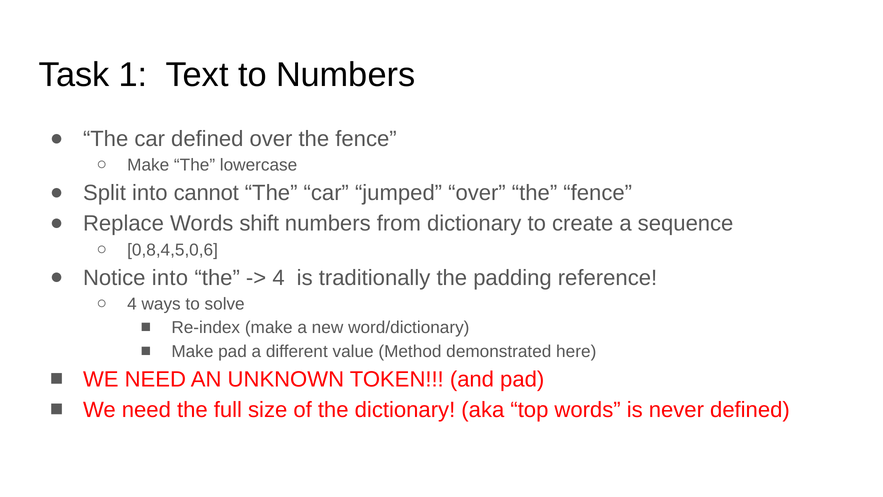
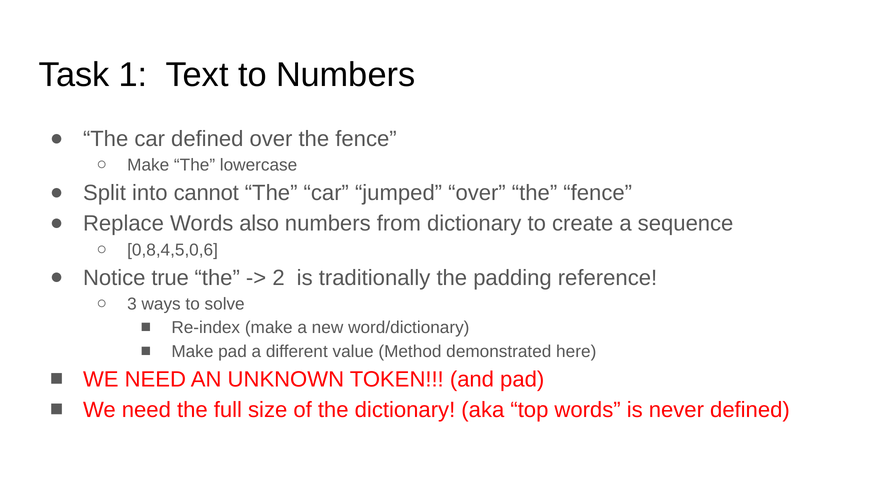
shift: shift -> also
Notice into: into -> true
4 at (279, 278): 4 -> 2
4 at (132, 304): 4 -> 3
